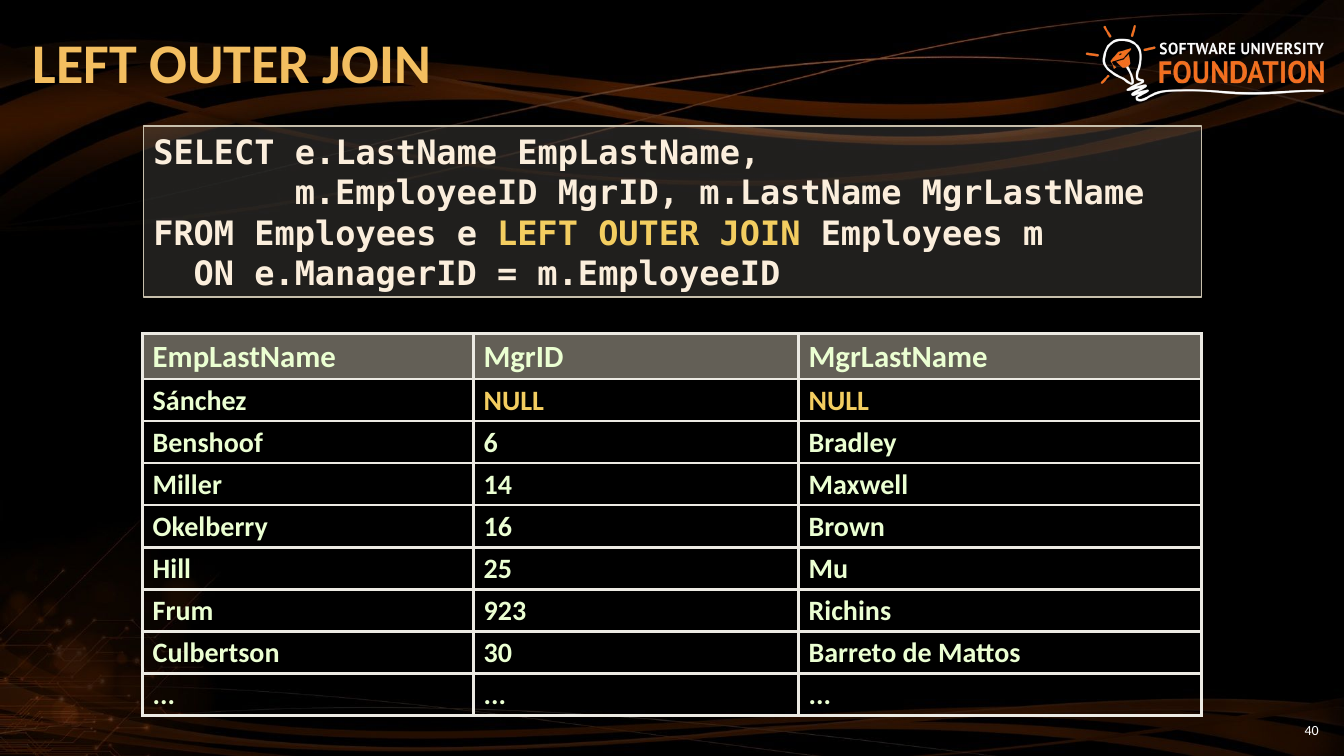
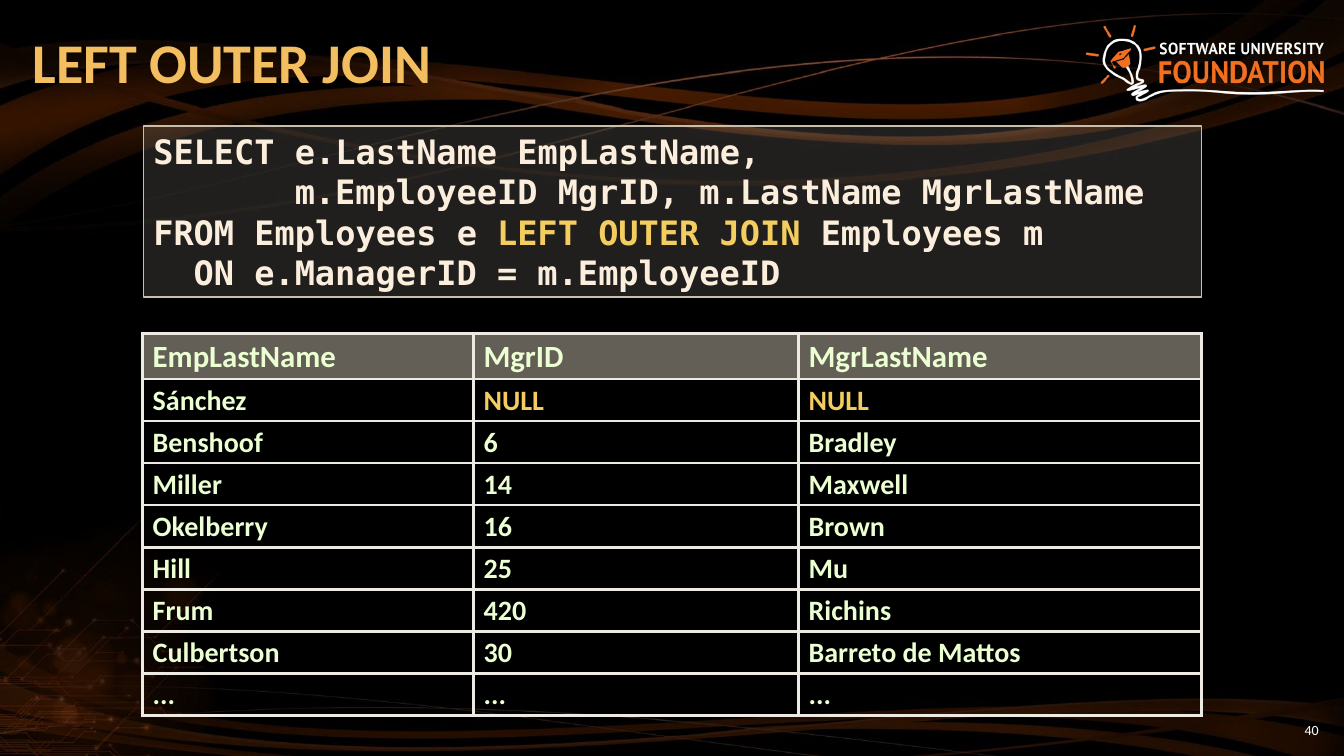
923: 923 -> 420
